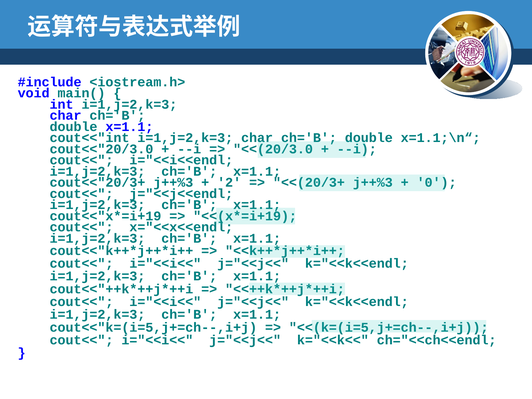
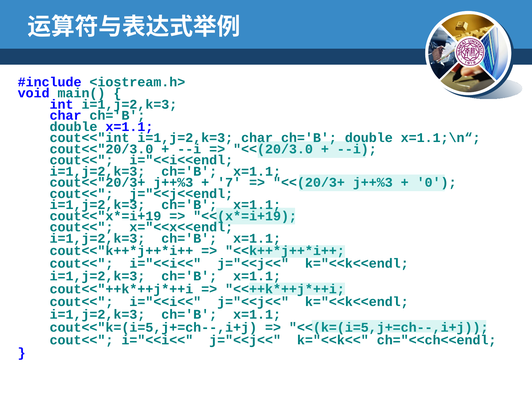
2: 2 -> 7
